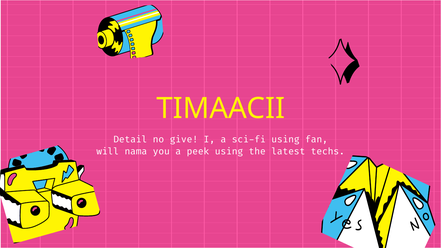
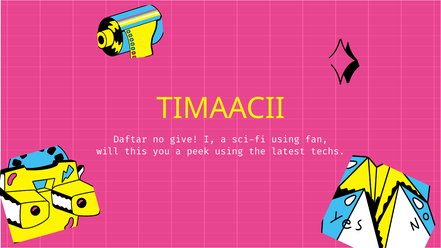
Detail: Detail -> Daftar
nama: nama -> this
